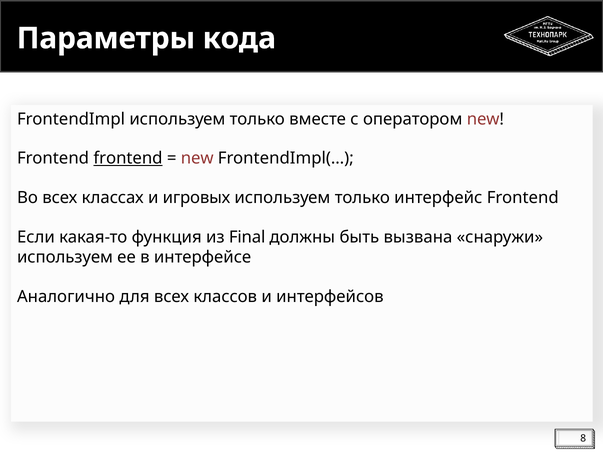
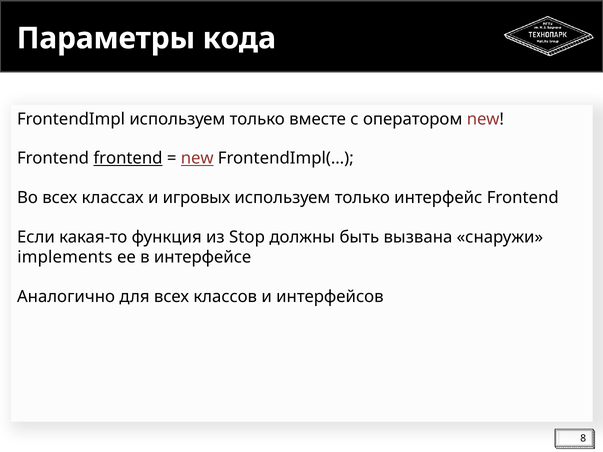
new at (197, 158) underline: none -> present
Final: Final -> Stop
используем at (65, 257): используем -> implements
